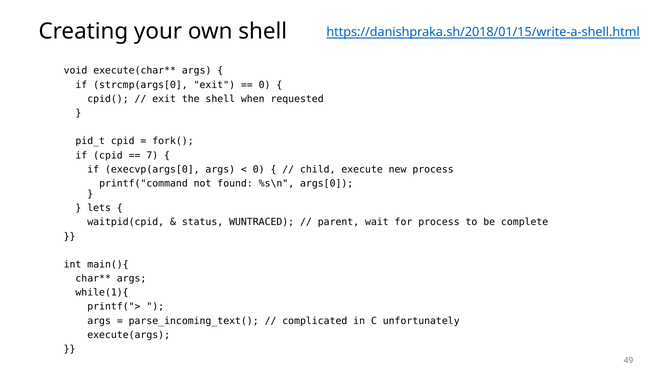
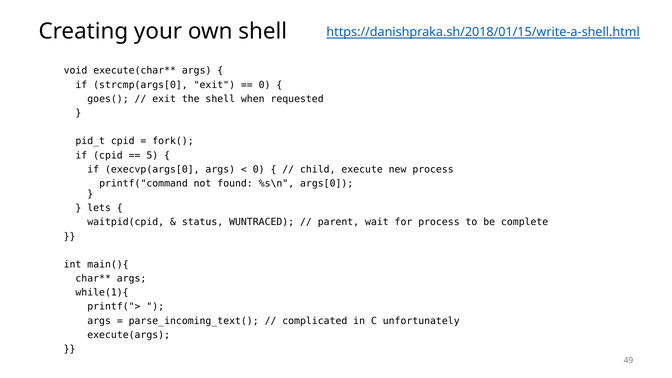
cpid(: cpid( -> goes(
7: 7 -> 5
